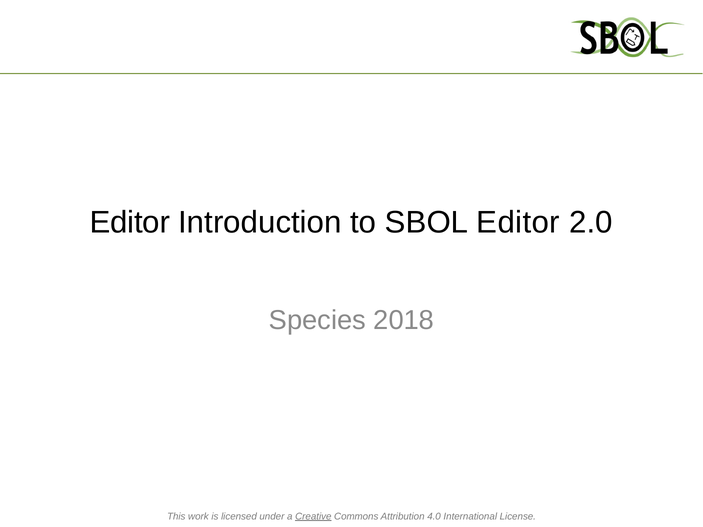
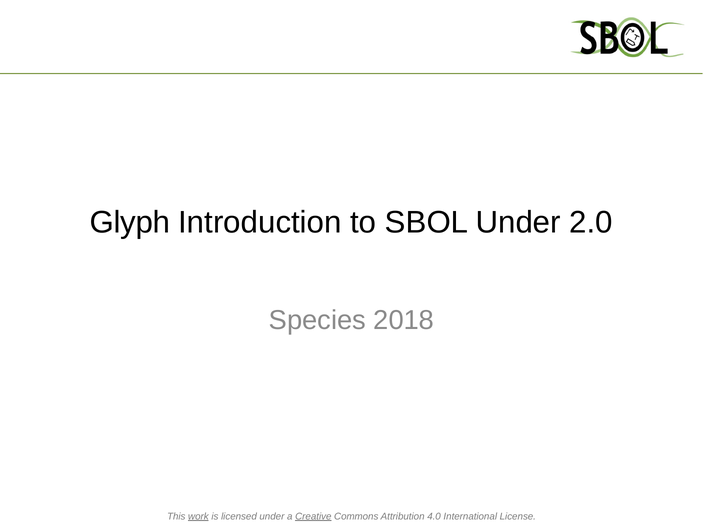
Editor at (130, 222): Editor -> Glyph
SBOL Editor: Editor -> Under
work underline: none -> present
